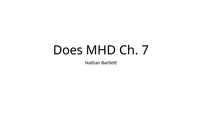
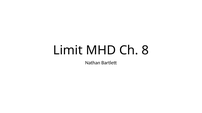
Does: Does -> Limit
7: 7 -> 8
